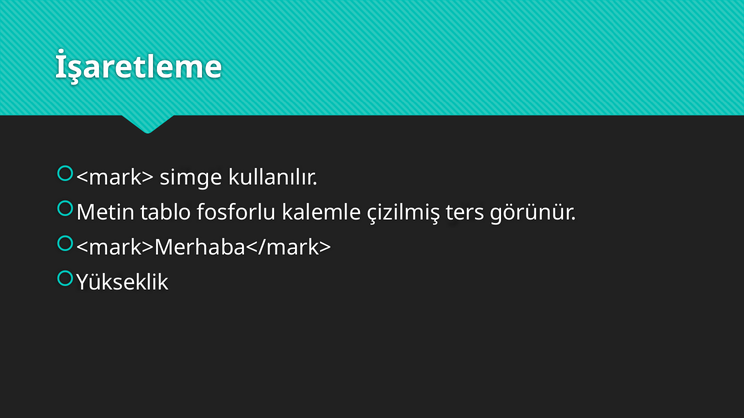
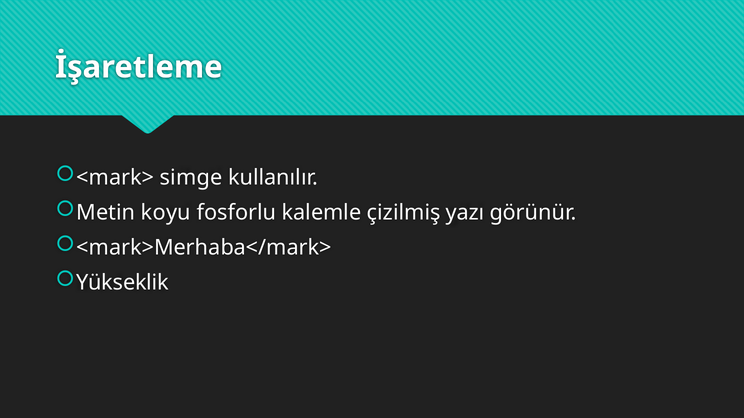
tablo: tablo -> koyu
ters: ters -> yazı
